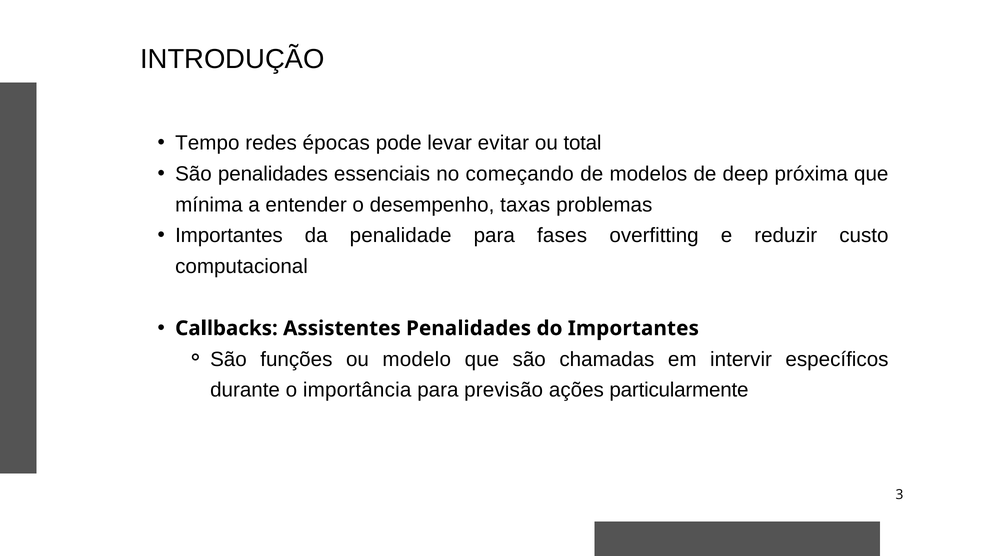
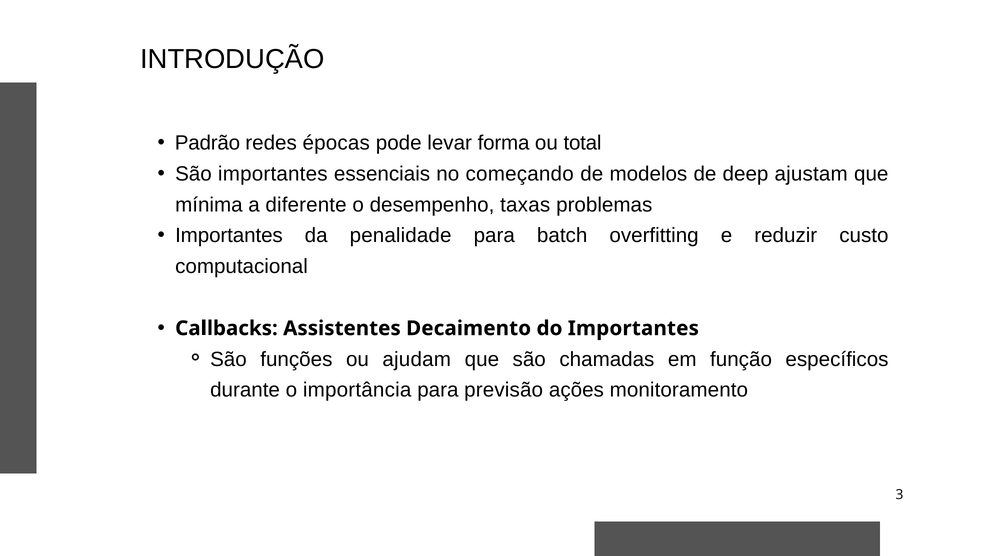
Tempo: Tempo -> Padrão
evitar: evitar -> forma
São penalidades: penalidades -> importantes
próxima: próxima -> ajustam
entender: entender -> diferente
fases: fases -> batch
Assistentes Penalidades: Penalidades -> Decaimento
modelo: modelo -> ajudam
intervir: intervir -> função
particularmente: particularmente -> monitoramento
